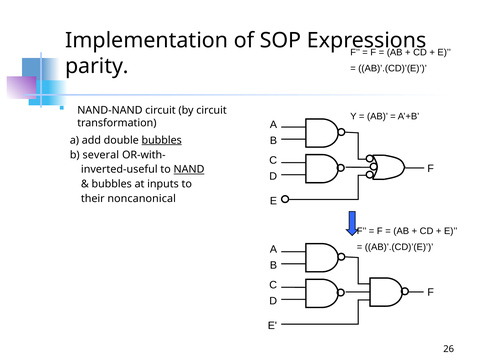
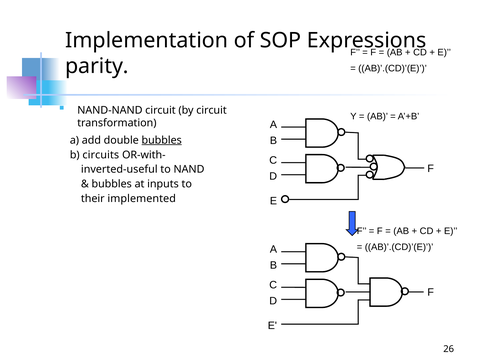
several: several -> circuits
NAND underline: present -> none
noncanonical: noncanonical -> implemented
